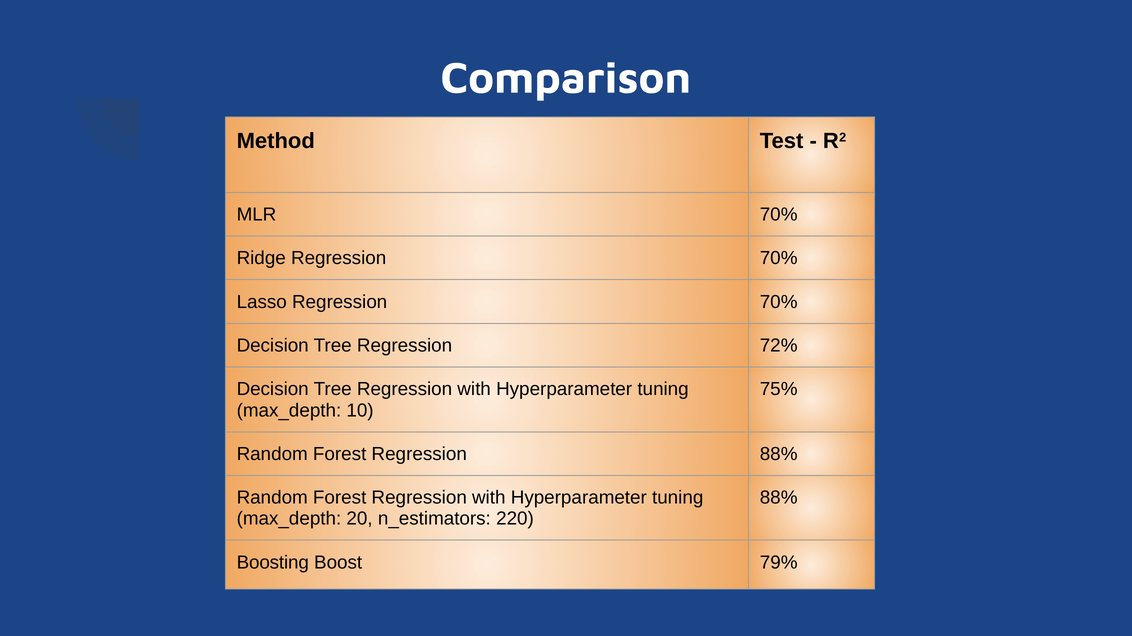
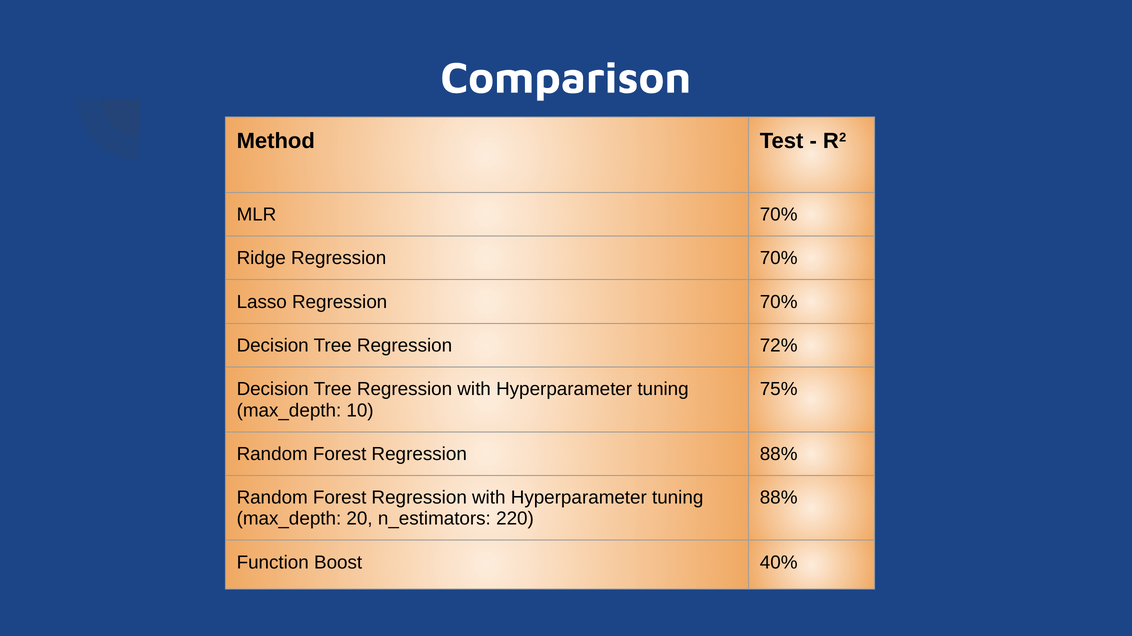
Boosting: Boosting -> Function
79%: 79% -> 40%
